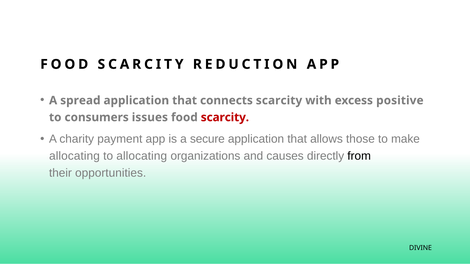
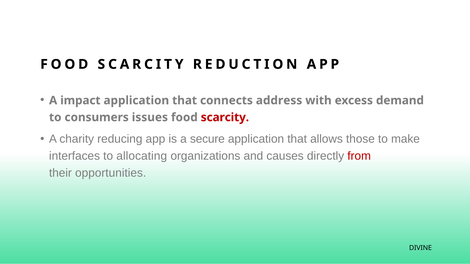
spread: spread -> impact
connects scarcity: scarcity -> address
positive: positive -> demand
payment: payment -> reducing
allocating at (74, 156): allocating -> interfaces
from colour: black -> red
